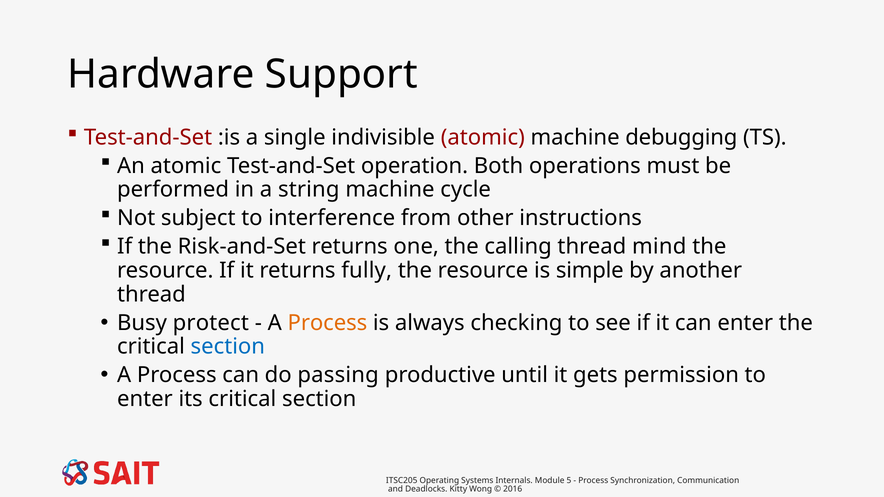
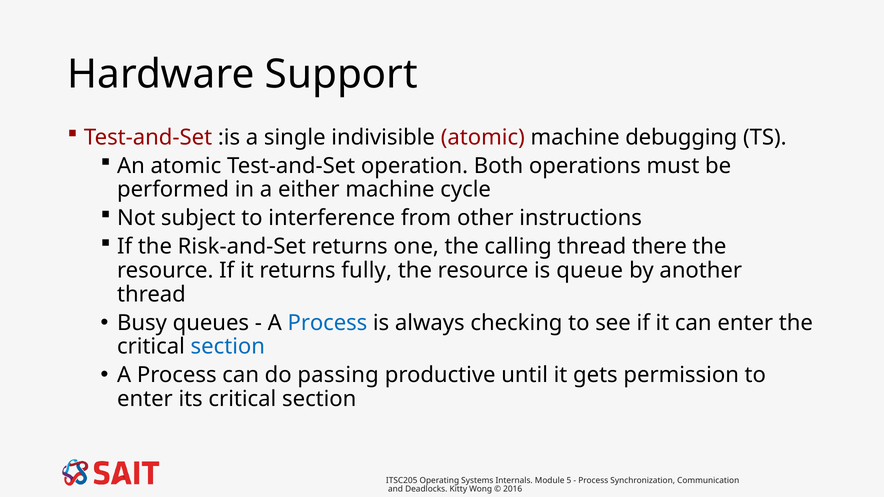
string: string -> either
mind: mind -> there
simple: simple -> queue
protect: protect -> queues
Process at (327, 323) colour: orange -> blue
